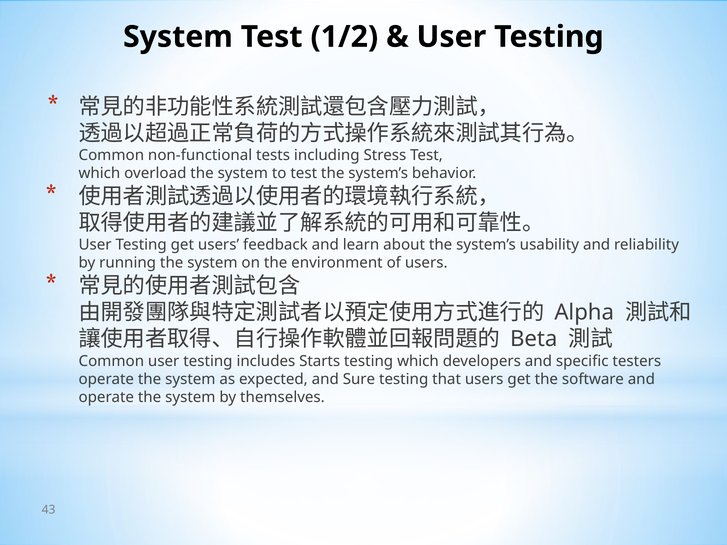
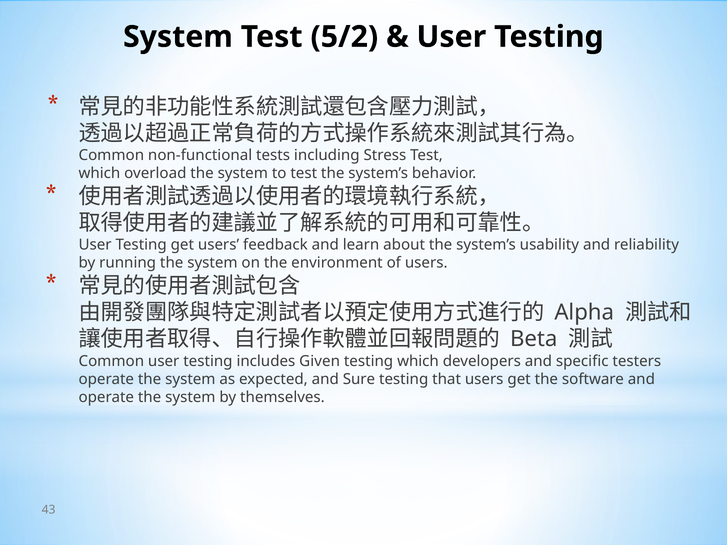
1/2: 1/2 -> 5/2
Starts: Starts -> Given
